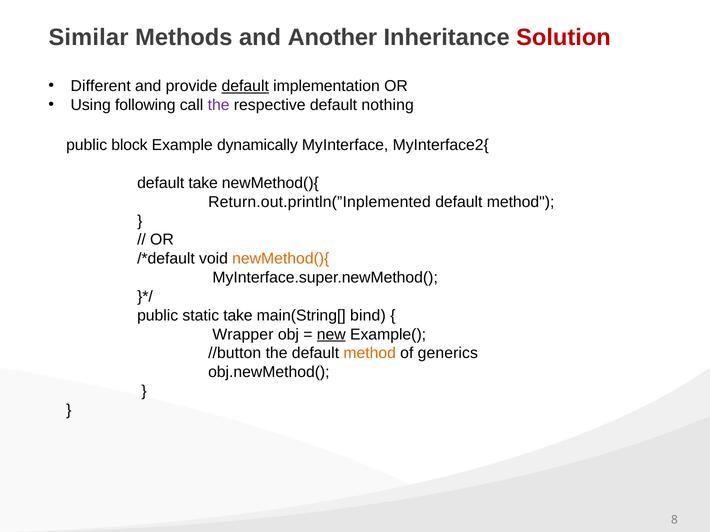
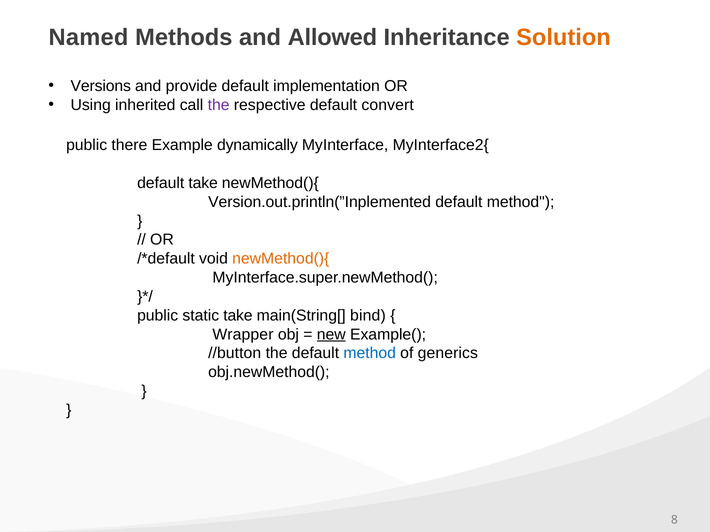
Similar: Similar -> Named
Another: Another -> Allowed
Solution colour: red -> orange
Different: Different -> Versions
default at (245, 86) underline: present -> none
following: following -> inherited
nothing: nothing -> convert
block: block -> there
Return.out.println(”Inplemented: Return.out.println(”Inplemented -> Version.out.println(”Inplemented
method at (370, 354) colour: orange -> blue
